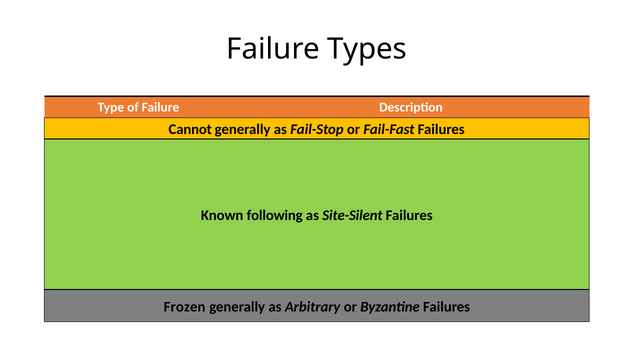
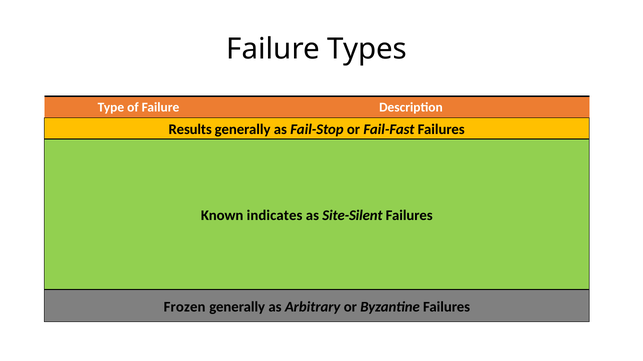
Cannot: Cannot -> Results
following: following -> indicates
